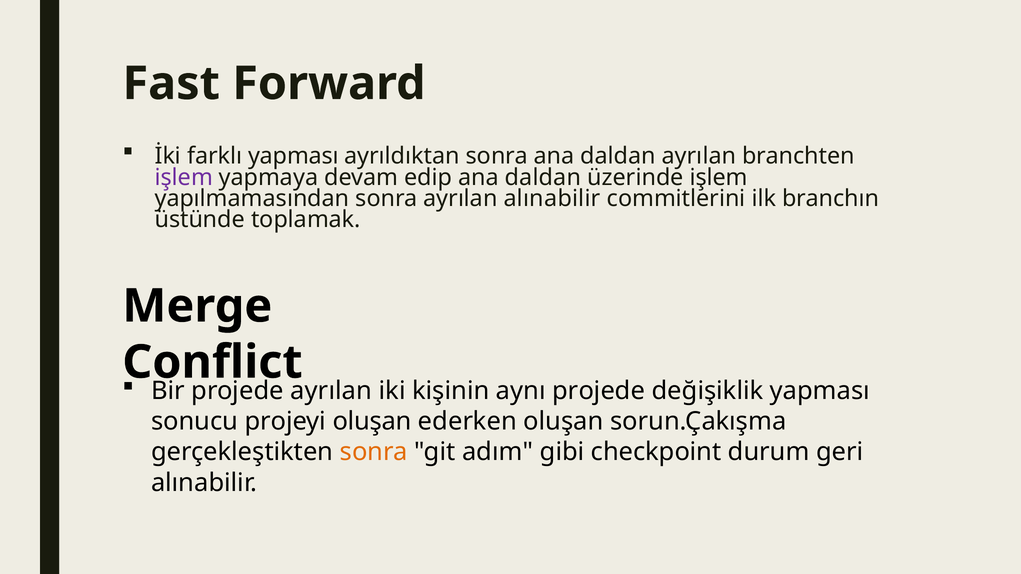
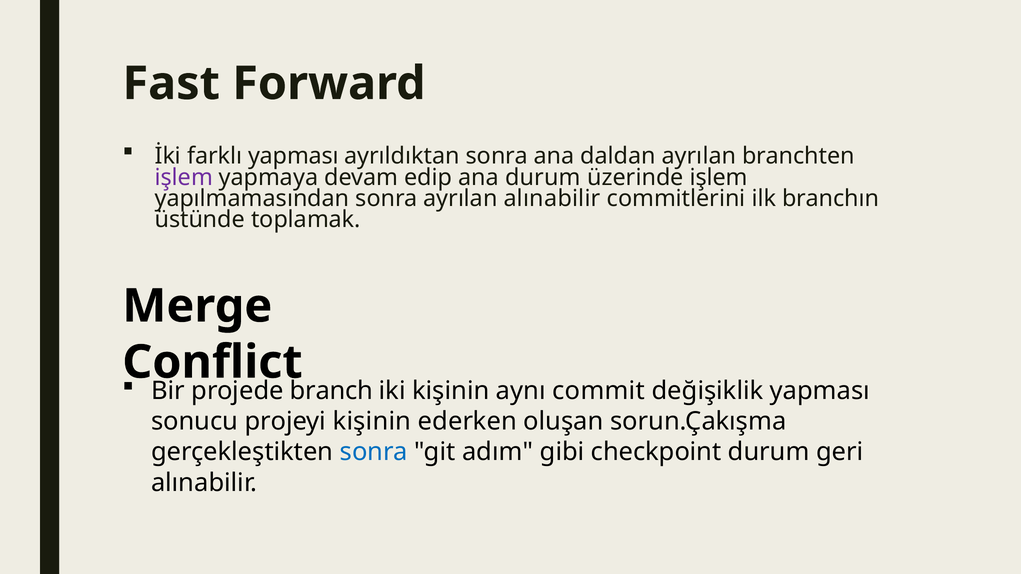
edip ana daldan: daldan -> durum
ayrılan at (331, 391): ayrılan -> branch
aynı projede: projede -> commit
projeyi oluşan: oluşan -> kişinin
sonra at (374, 452) colour: orange -> blue
